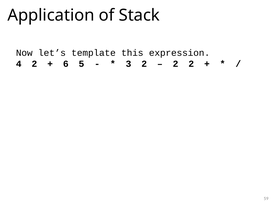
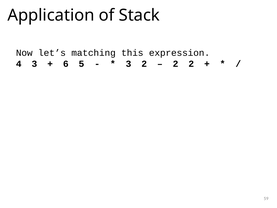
template: template -> matching
4 2: 2 -> 3
